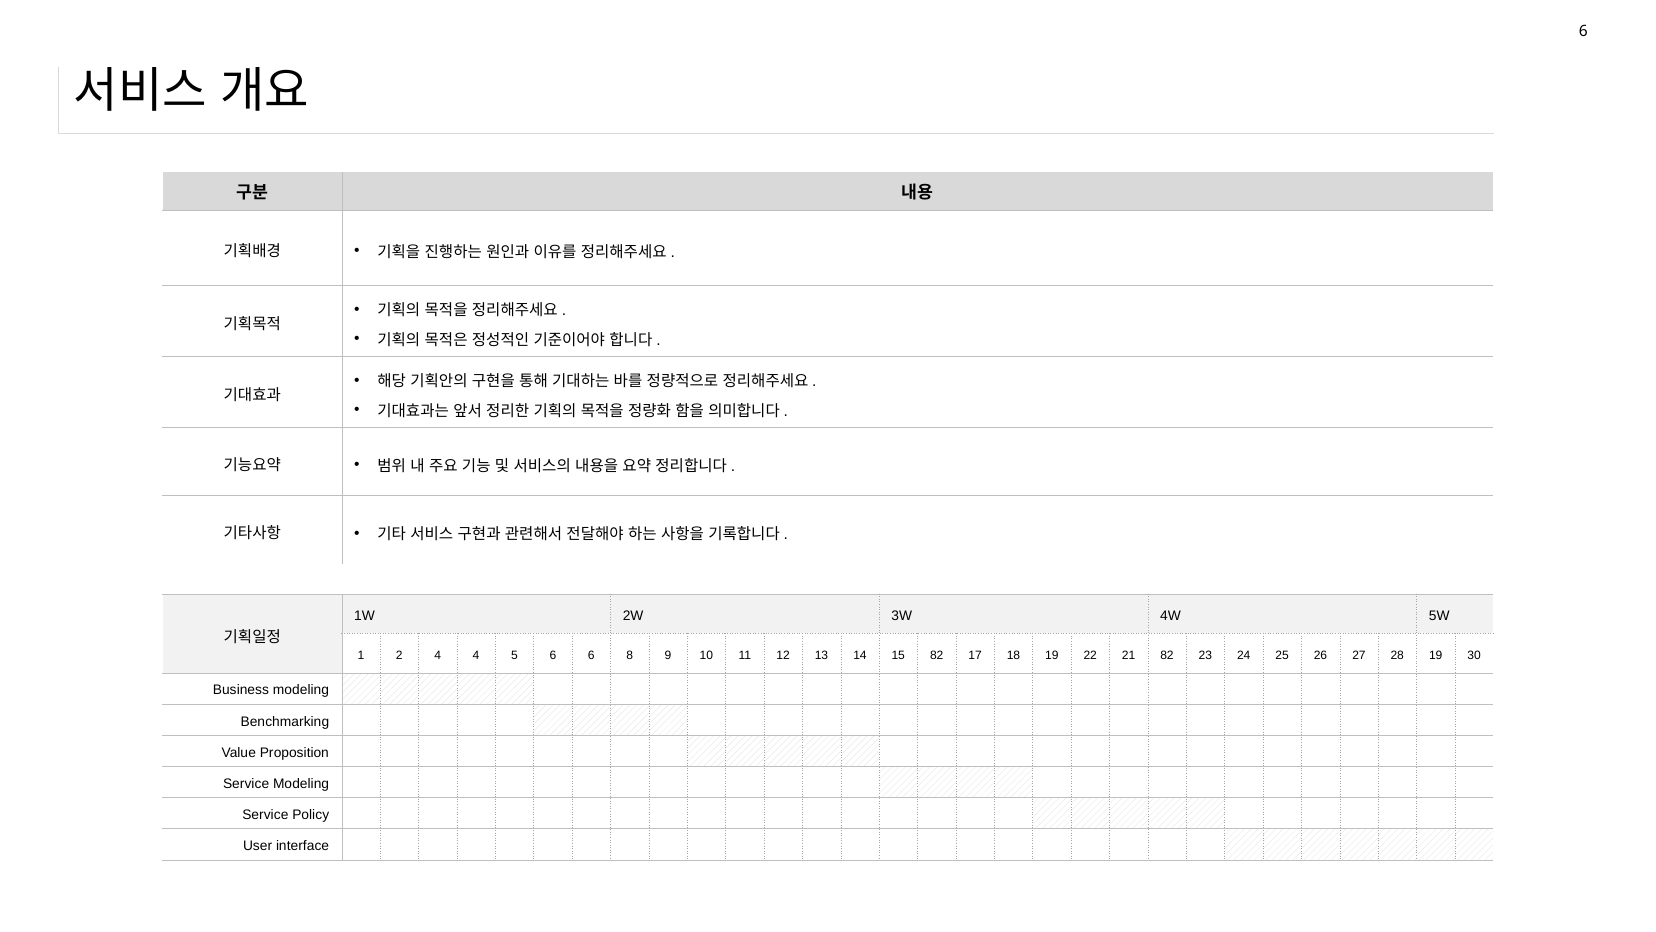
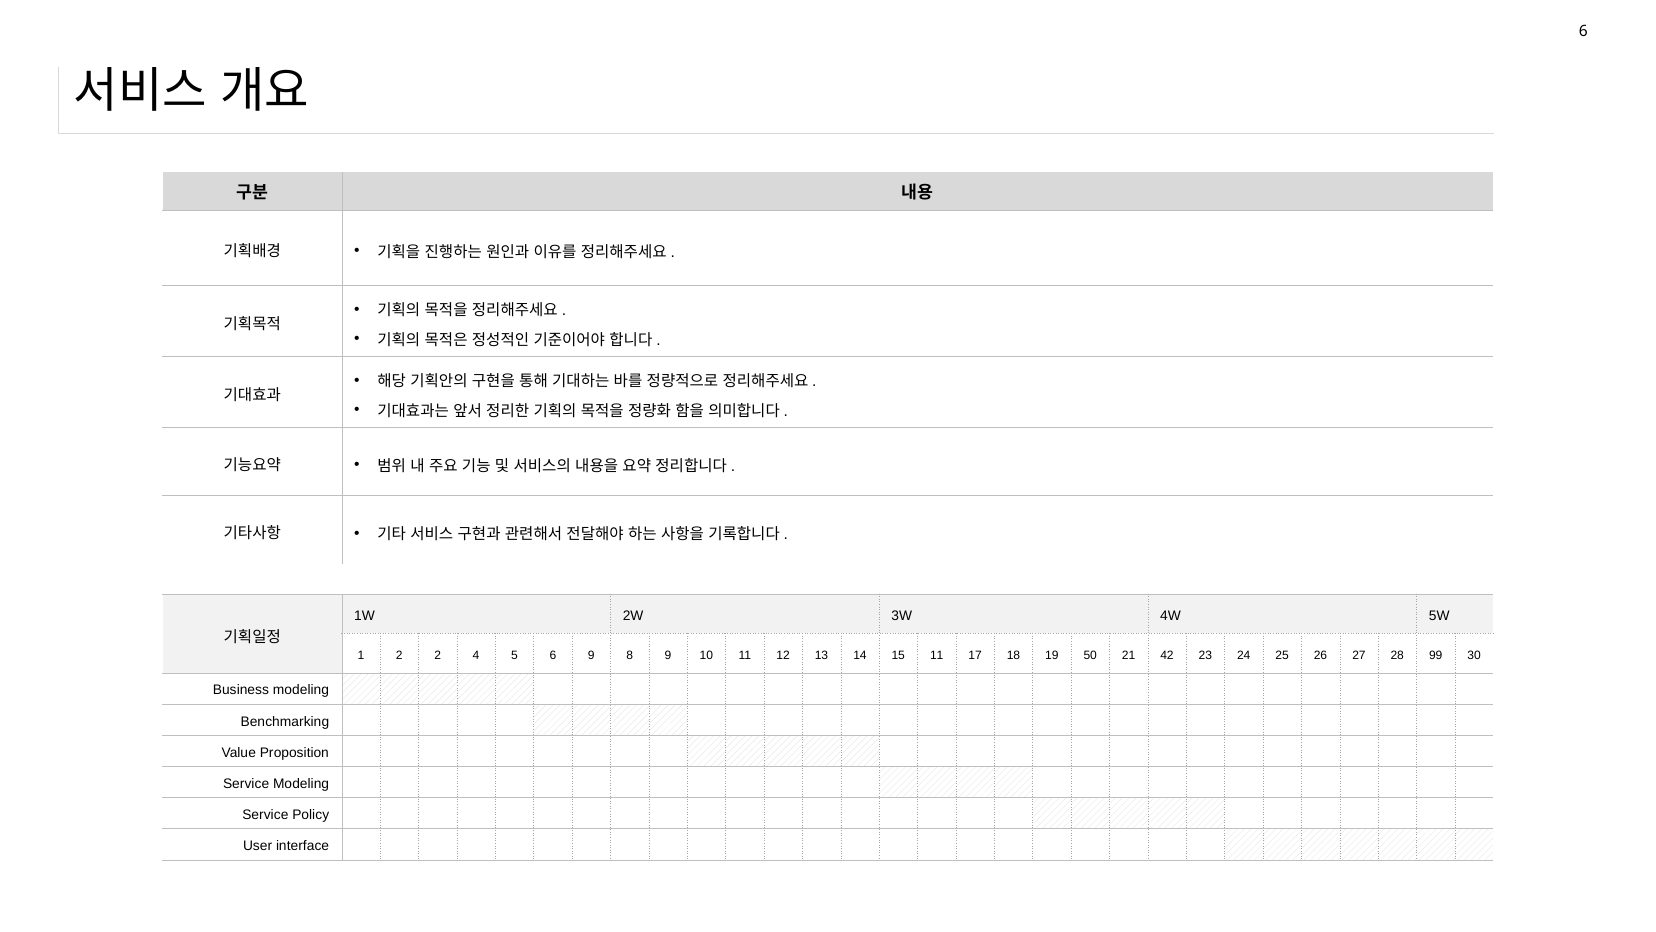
2 4: 4 -> 2
6 6: 6 -> 9
15 82: 82 -> 11
22: 22 -> 50
21 82: 82 -> 42
28 19: 19 -> 99
